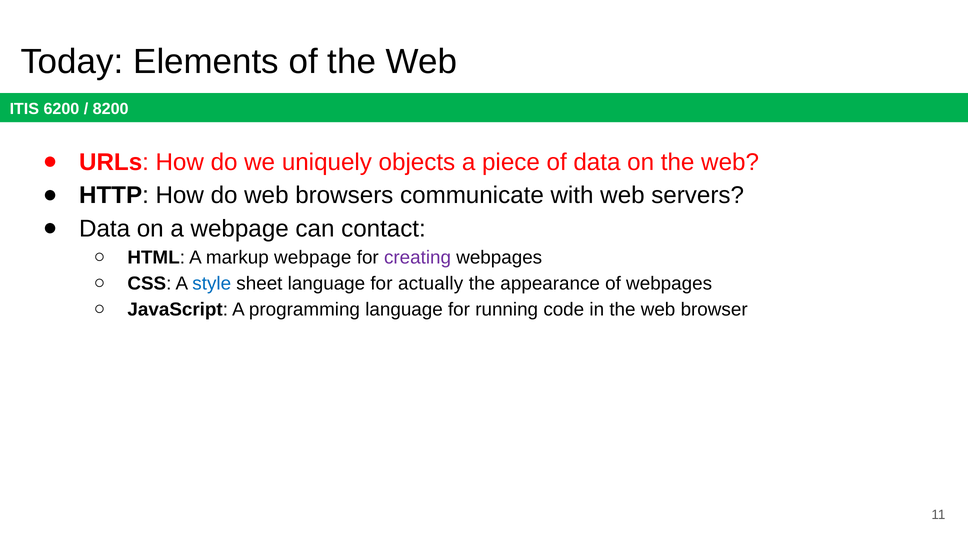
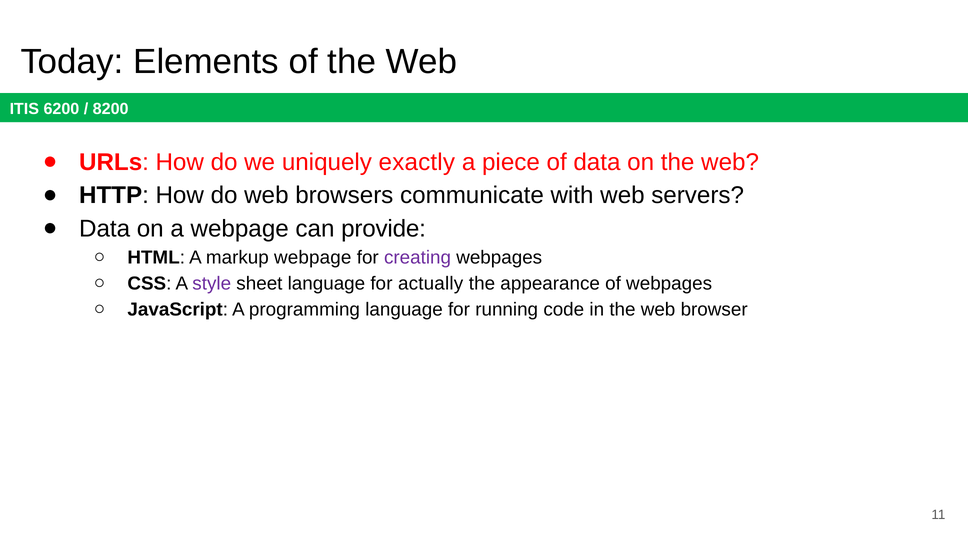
objects: objects -> exactly
contact: contact -> provide
style colour: blue -> purple
